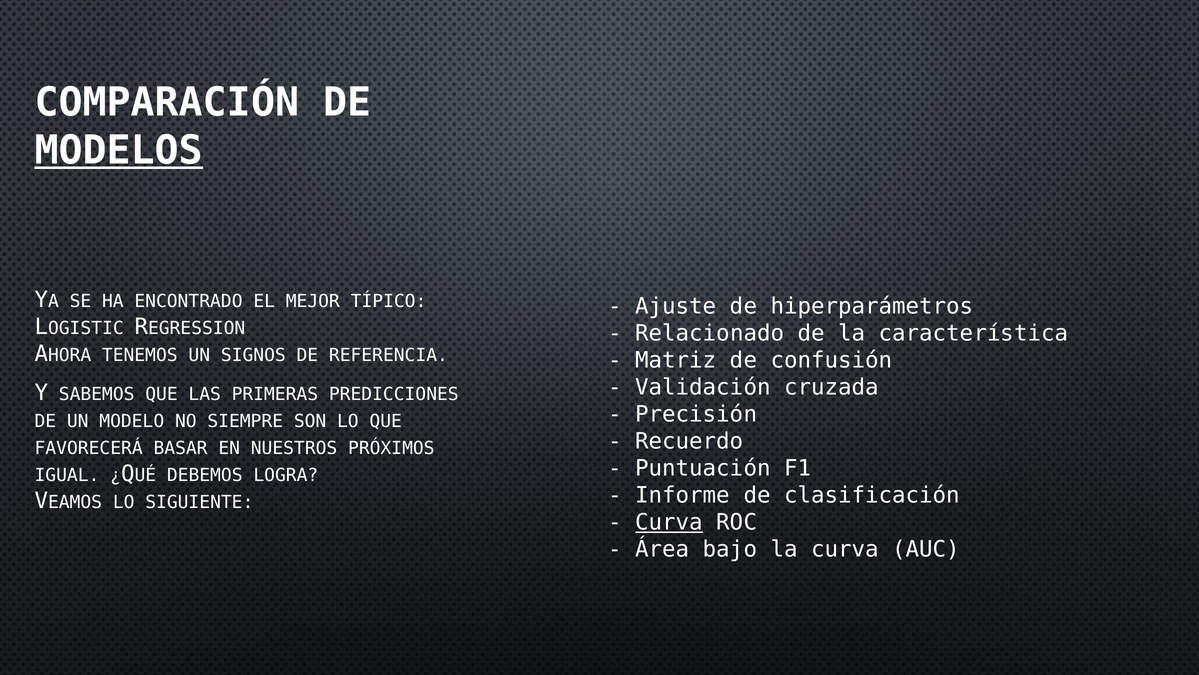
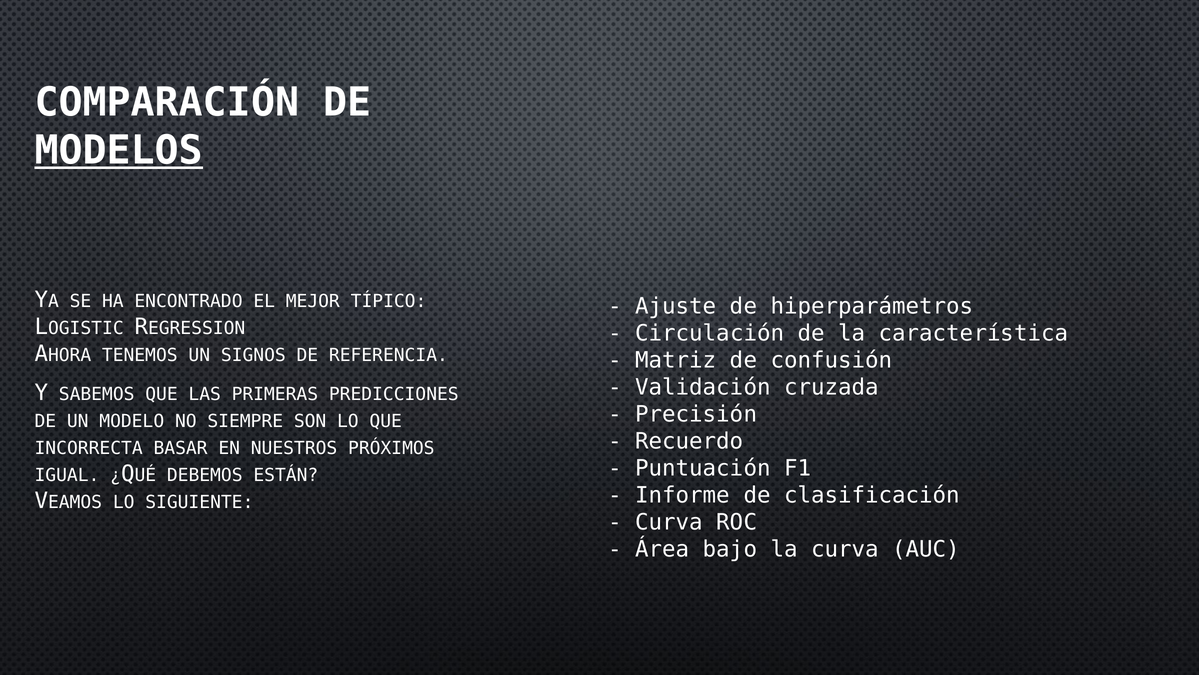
Relacionado: Relacionado -> Circulación
FAVORECERÁ: FAVORECERÁ -> INCORRECTA
LOGRA: LOGRA -> ESTÁN
Curva at (669, 522) underline: present -> none
